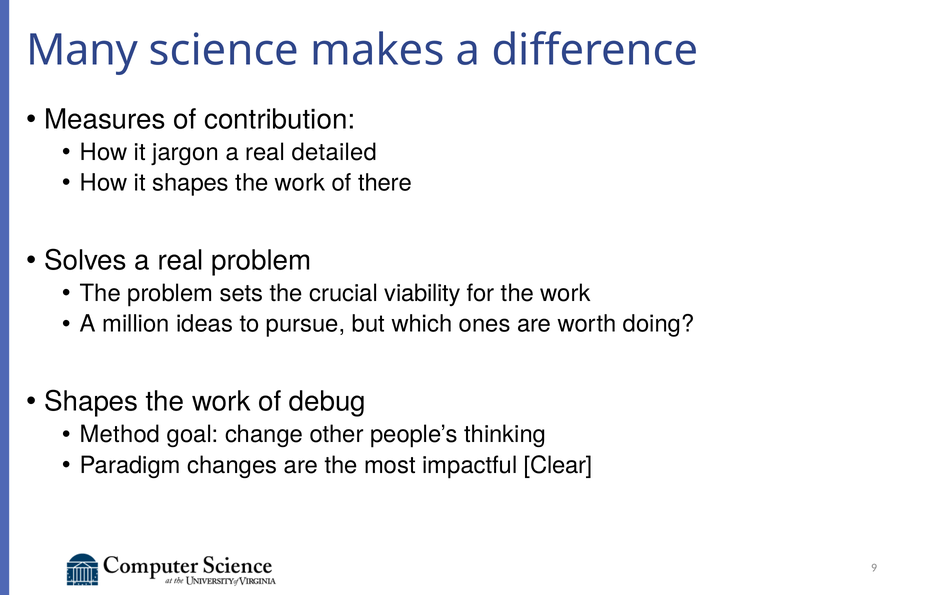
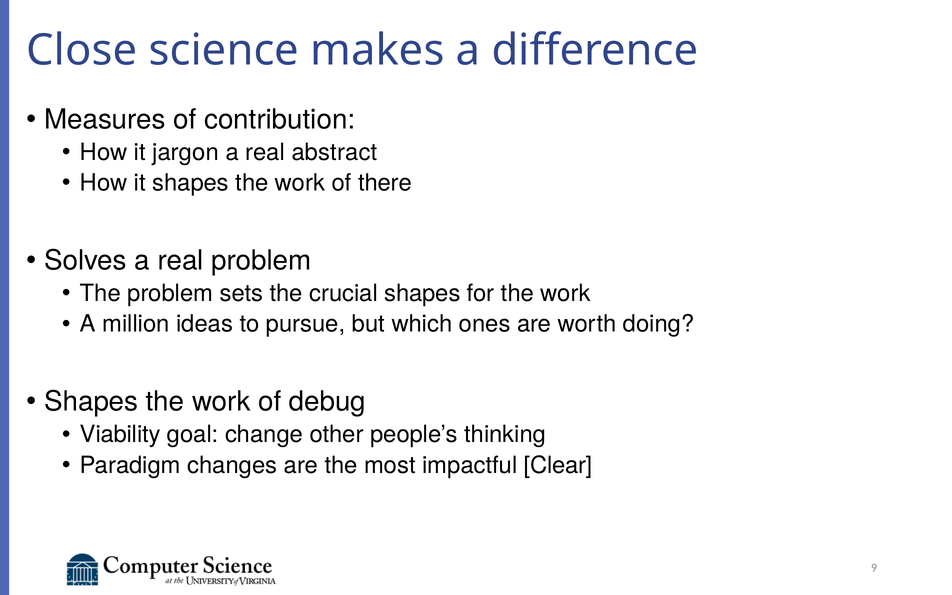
Many: Many -> Close
detailed: detailed -> abstract
crucial viability: viability -> shapes
Method: Method -> Viability
